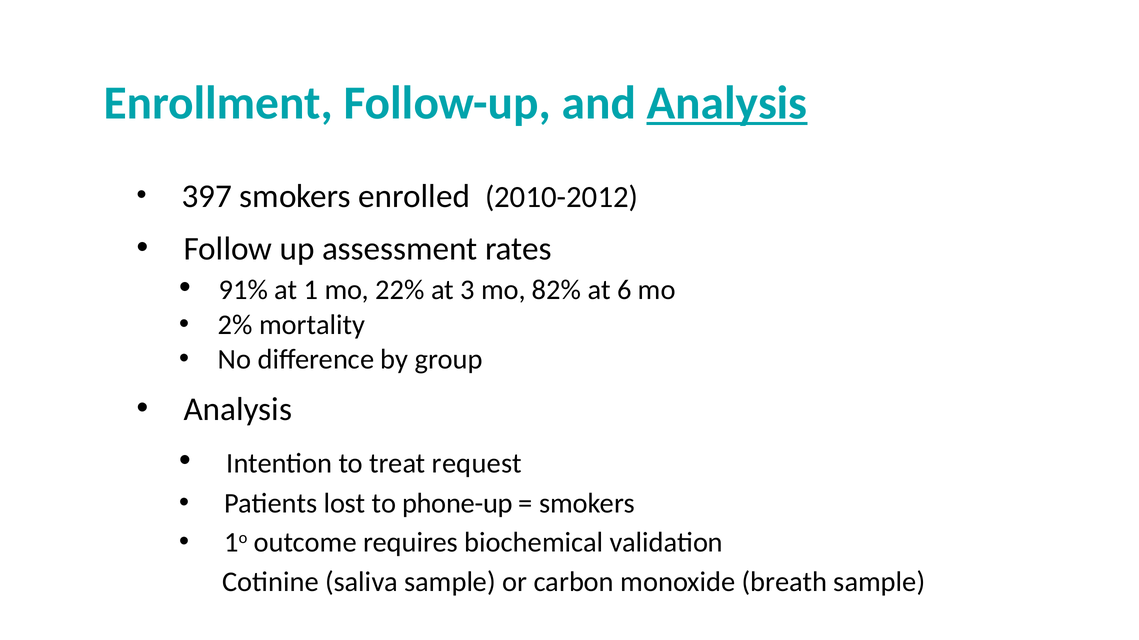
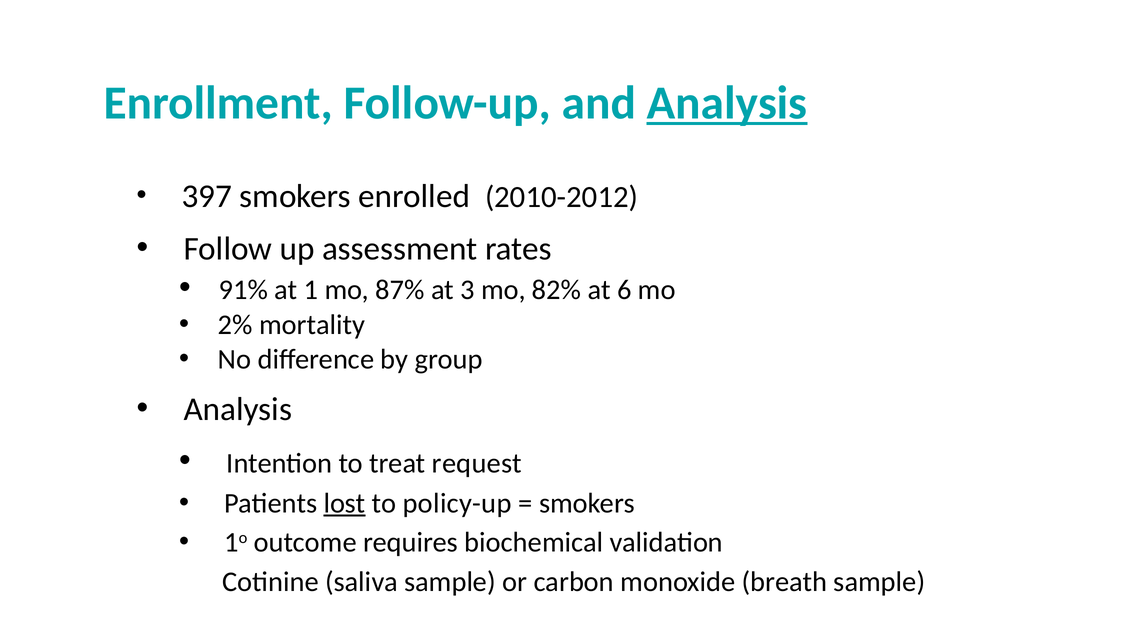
22%: 22% -> 87%
lost underline: none -> present
phone-up: phone-up -> policy-up
